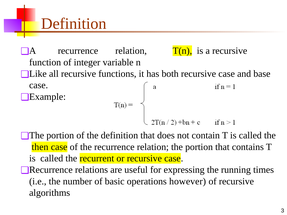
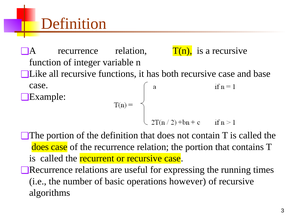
then at (40, 147): then -> does
